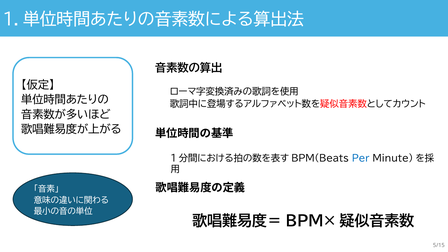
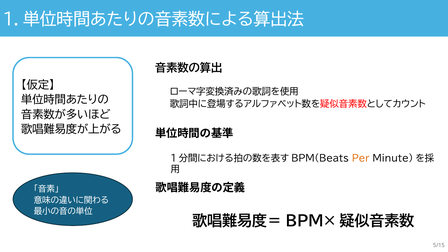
Per colour: blue -> orange
